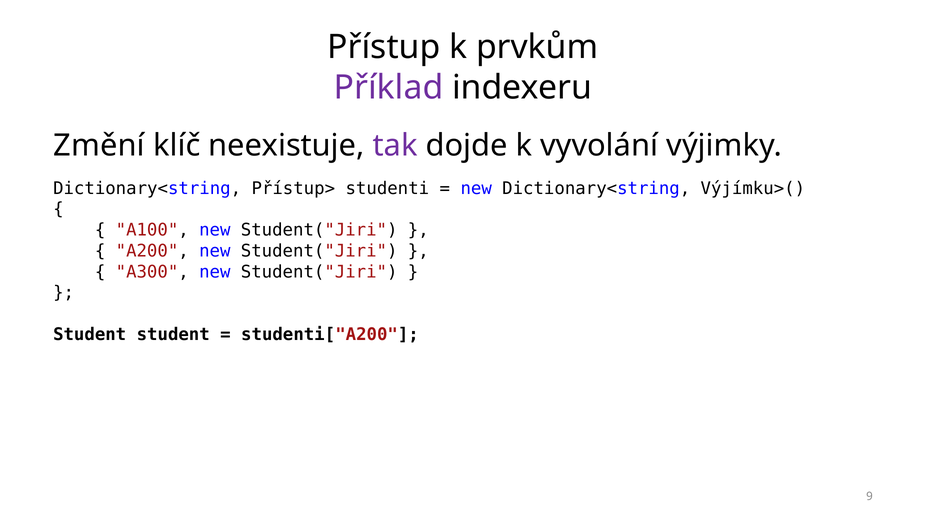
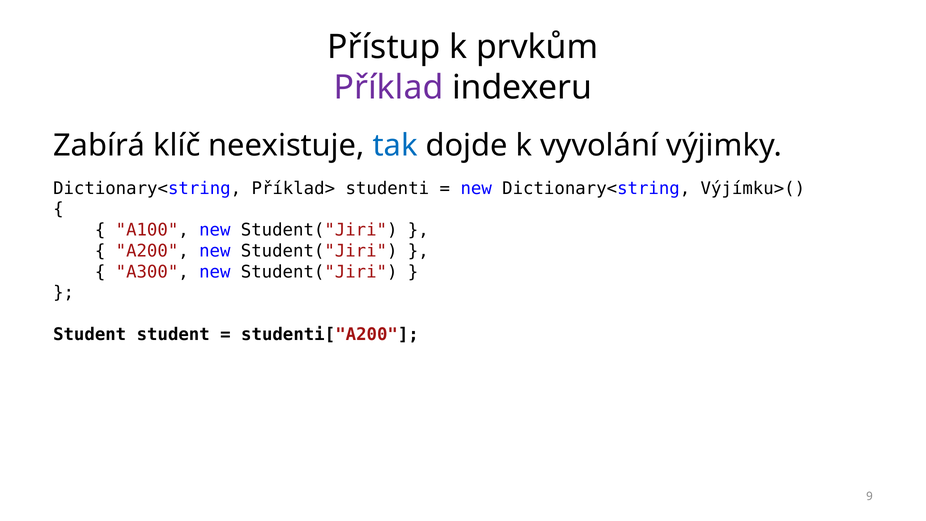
Změní: Změní -> Zabírá
tak colour: purple -> blue
Přístup>: Přístup> -> Příklad>
